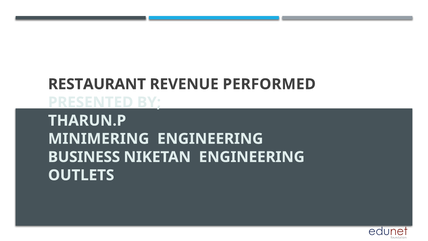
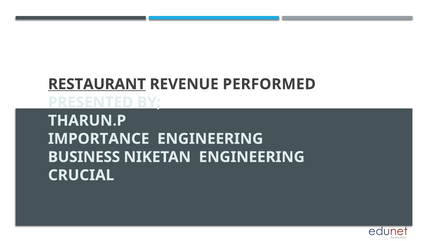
RESTAURANT underline: none -> present
MINIMERING: MINIMERING -> IMPORTANCE
OUTLETS: OUTLETS -> CRUCIAL
